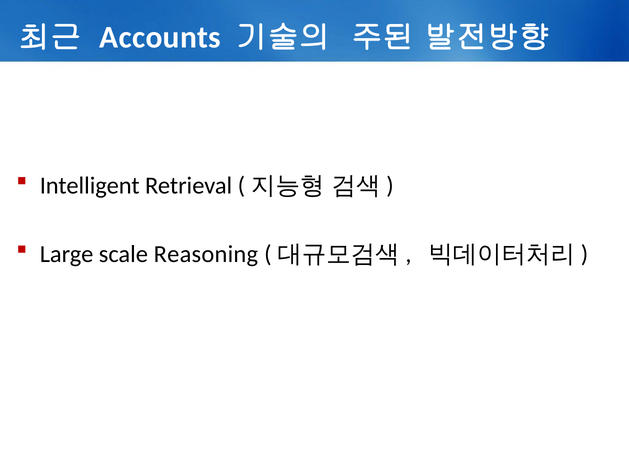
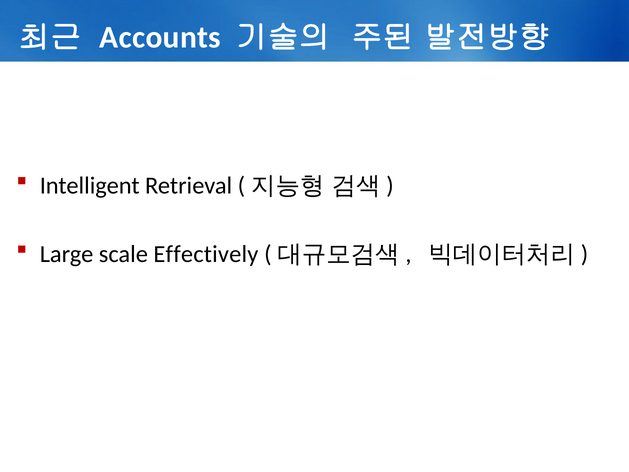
Reasoning: Reasoning -> Effectively
